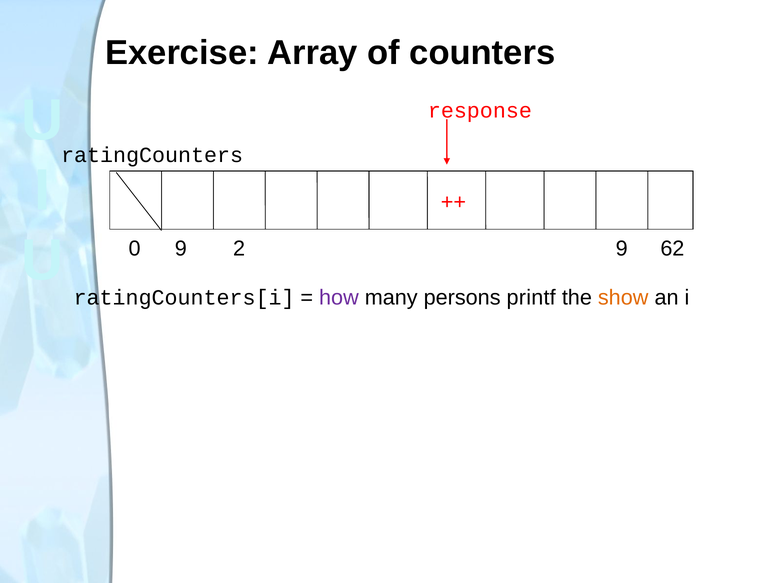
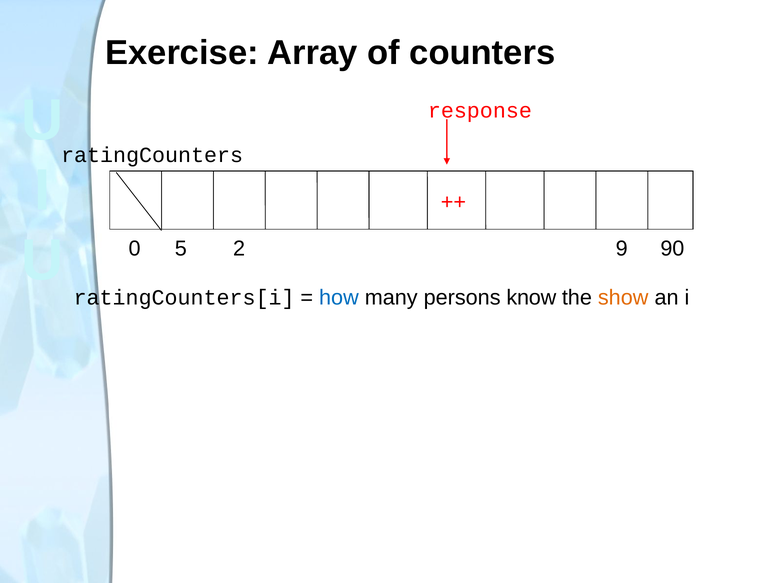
0 9: 9 -> 5
62: 62 -> 90
how colour: purple -> blue
printf: printf -> know
